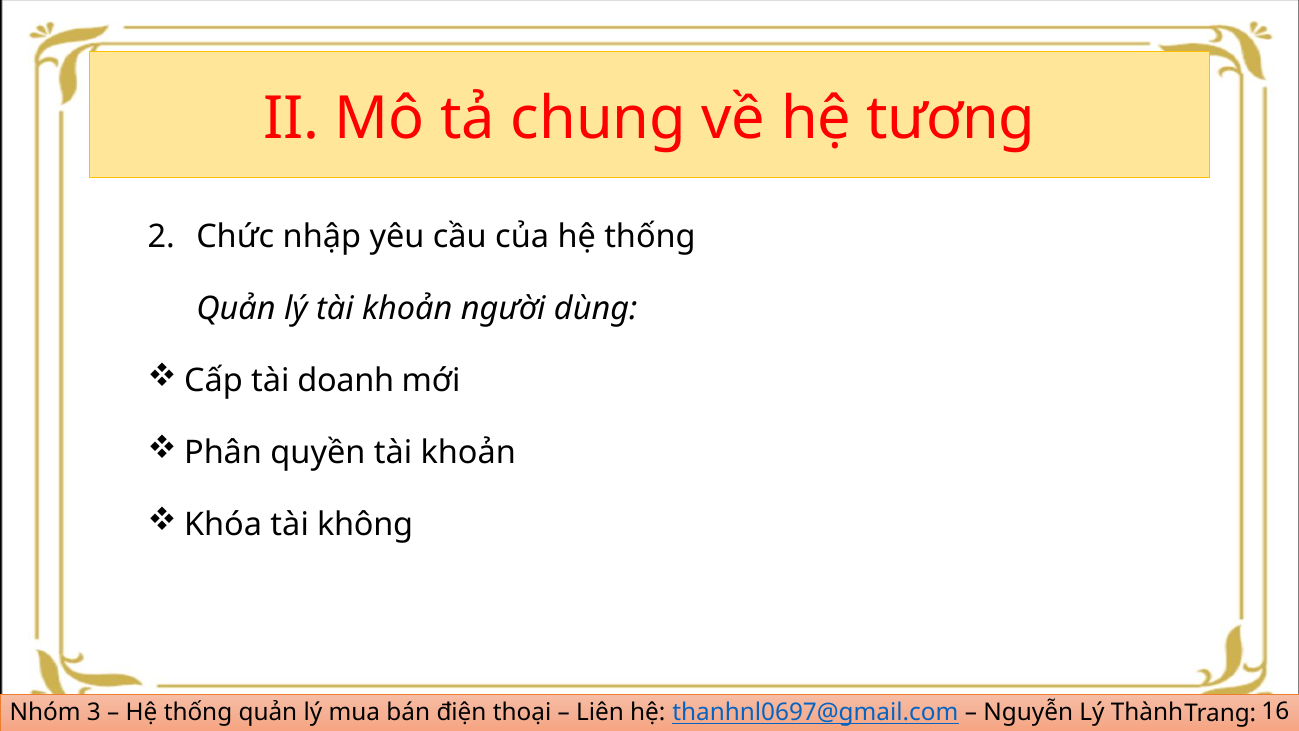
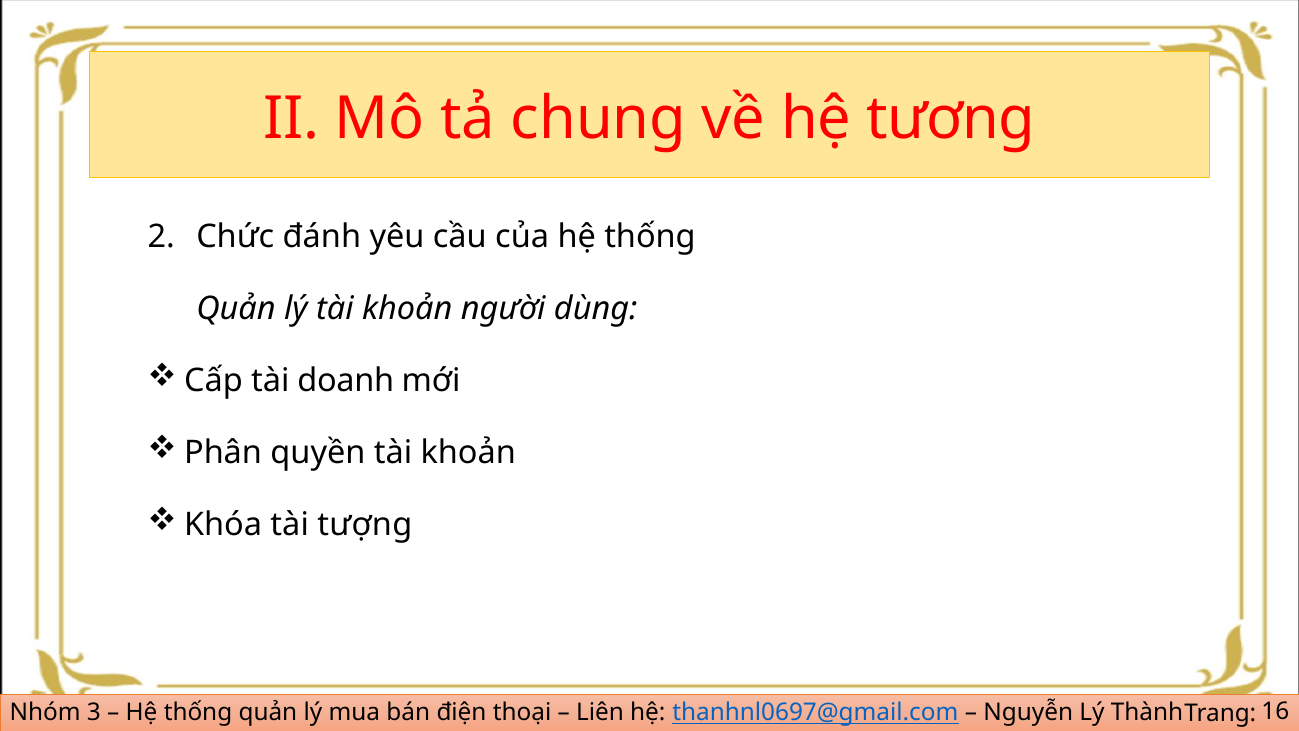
nhập: nhập -> đánh
không: không -> tượng
